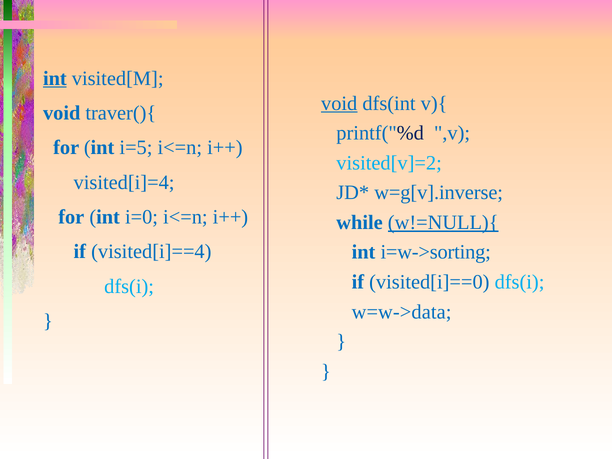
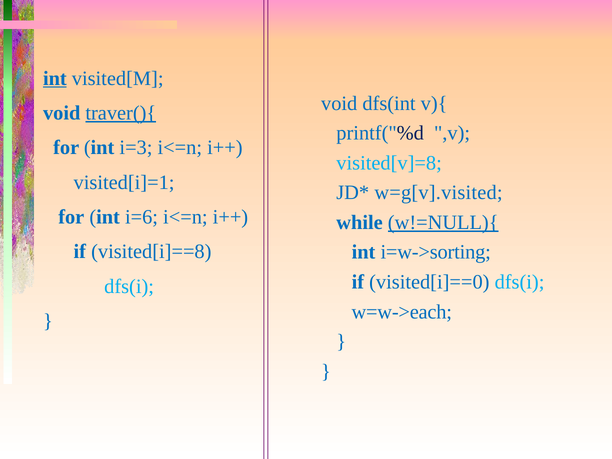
void at (339, 103) underline: present -> none
traver(){ underline: none -> present
i=5: i=5 -> i=3
visited[v]=2: visited[v]=2 -> visited[v]=8
visited[i]=4: visited[i]=4 -> visited[i]=1
w=g[v].inverse: w=g[v].inverse -> w=g[v].visited
i=0: i=0 -> i=6
visited[i]==4: visited[i]==4 -> visited[i]==8
w=w->data: w=w->data -> w=w->each
